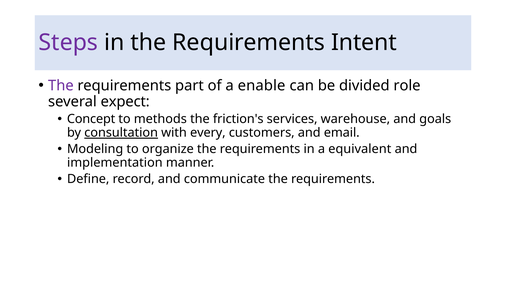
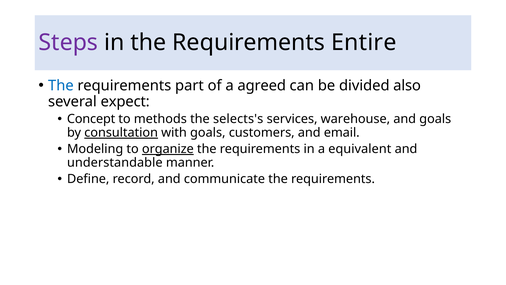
Intent: Intent -> Entire
The at (61, 86) colour: purple -> blue
enable: enable -> agreed
role: role -> also
friction's: friction's -> selects's
with every: every -> goals
organize underline: none -> present
implementation: implementation -> understandable
